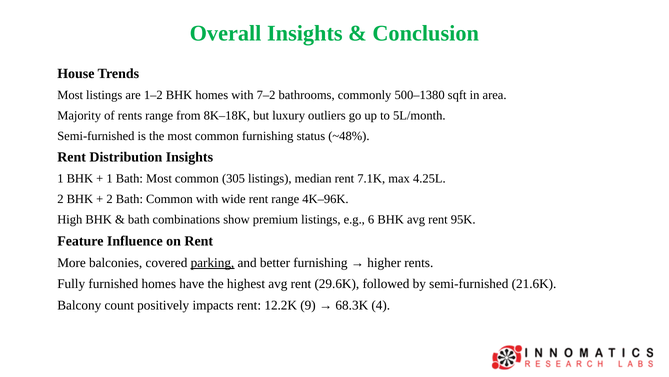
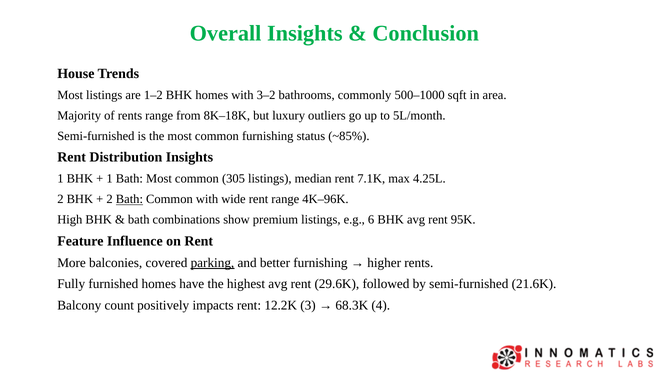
7–2: 7–2 -> 3–2
500–1380: 500–1380 -> 500–1000
~48%: ~48% -> ~85%
Bath at (129, 199) underline: none -> present
9: 9 -> 3
